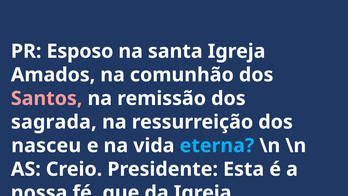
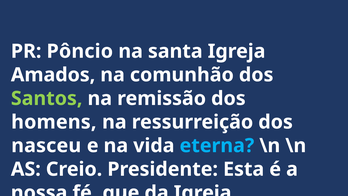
Esposo: Esposo -> Pôncio
Santos colour: pink -> light green
sagrada: sagrada -> homens
